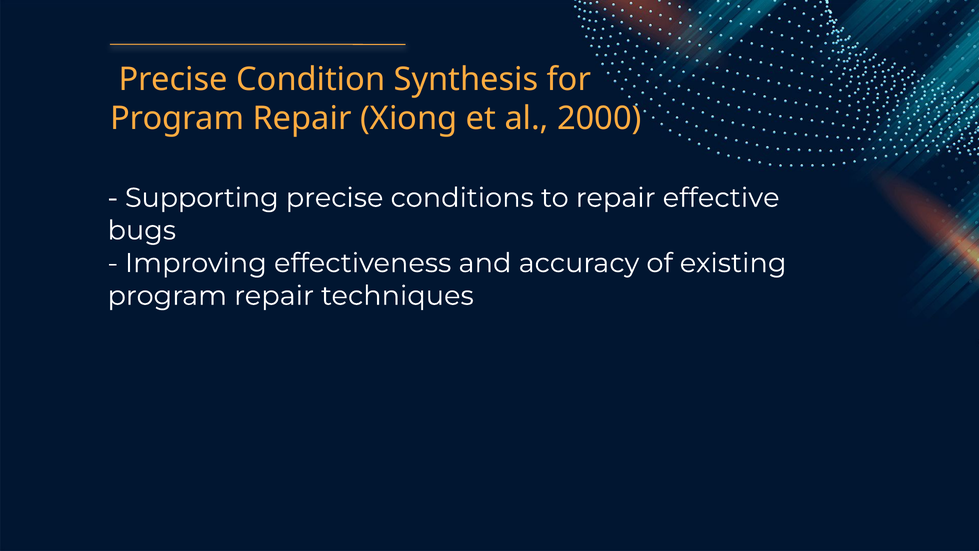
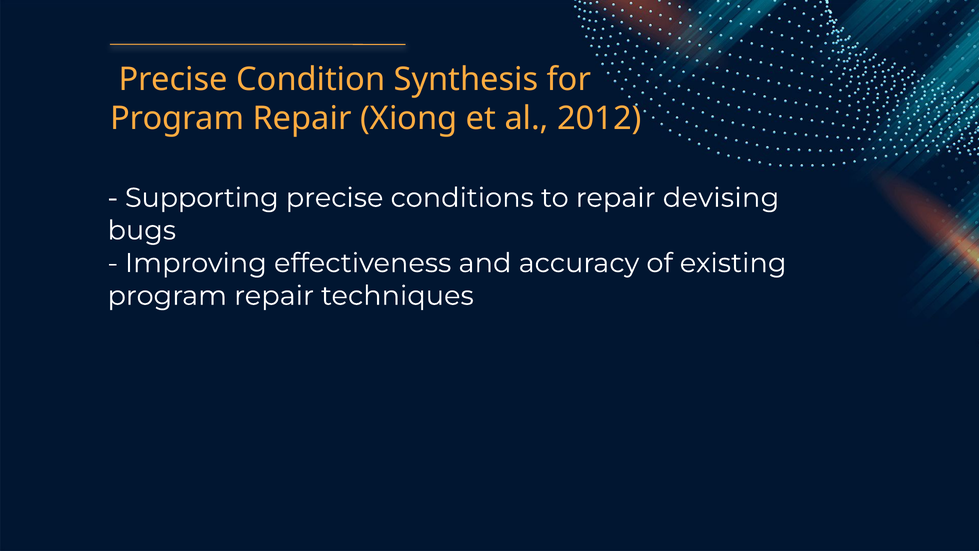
2000: 2000 -> 2012
effective: effective -> devising
